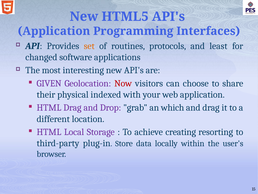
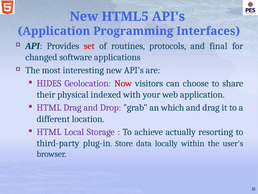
set colour: orange -> red
least: least -> final
GIVEN: GIVEN -> HIDES
creating: creating -> actually
